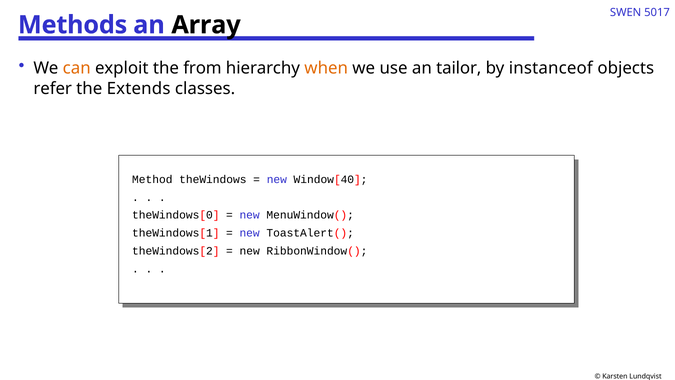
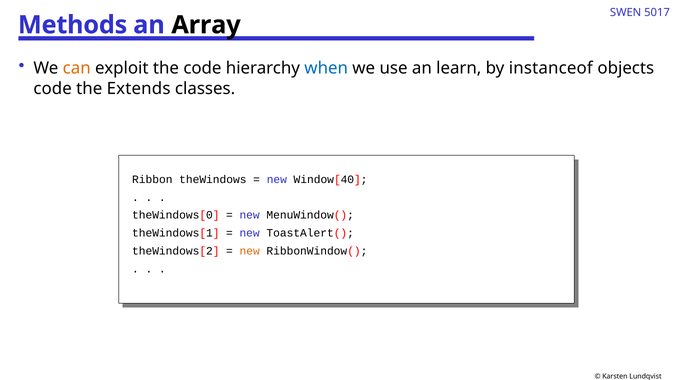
the from: from -> code
when colour: orange -> blue
tailor: tailor -> learn
refer at (53, 88): refer -> code
Method: Method -> Ribbon
new at (250, 251) colour: black -> orange
